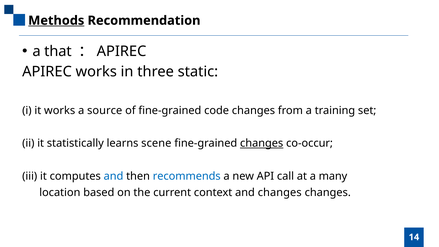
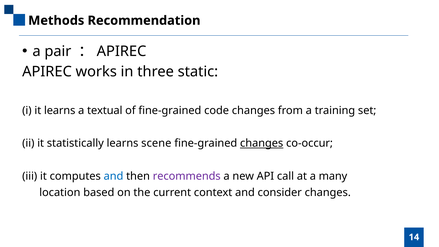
Methods underline: present -> none
that: that -> pair
it works: works -> learns
source: source -> textual
recommends colour: blue -> purple
and changes: changes -> consider
